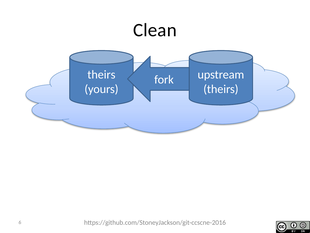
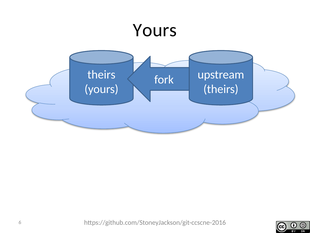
Clean at (155, 30): Clean -> Yours
